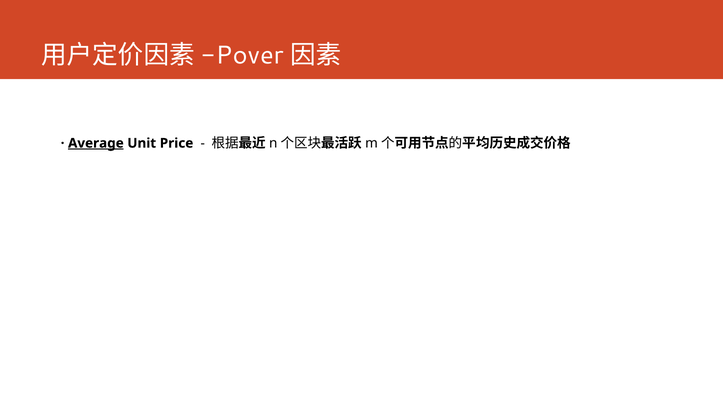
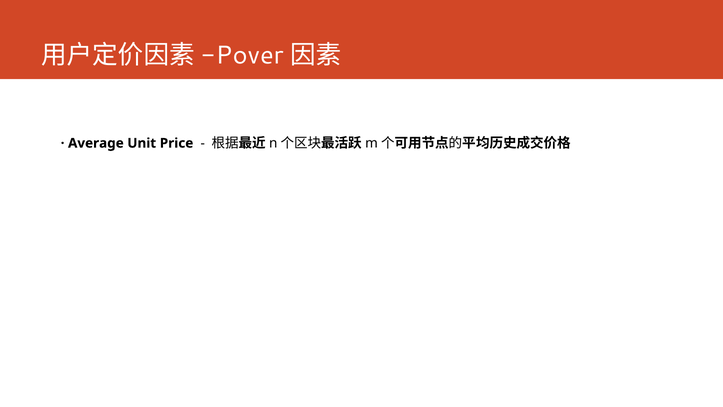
Average underline: present -> none
